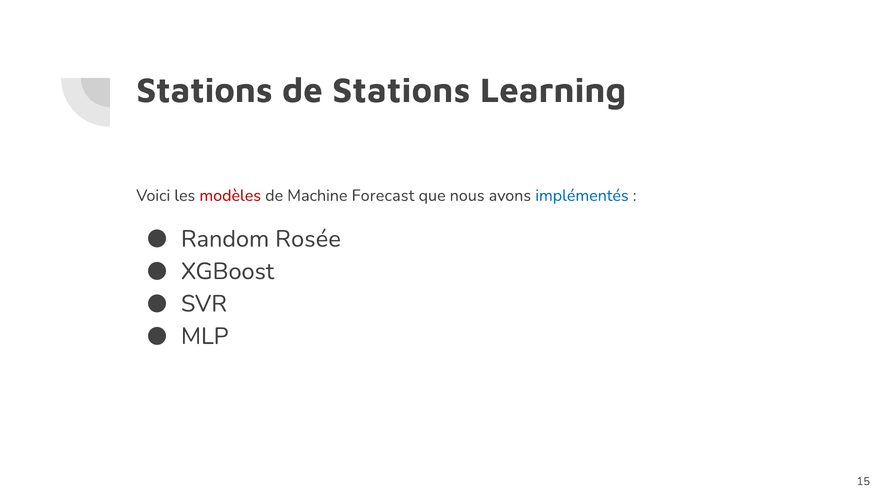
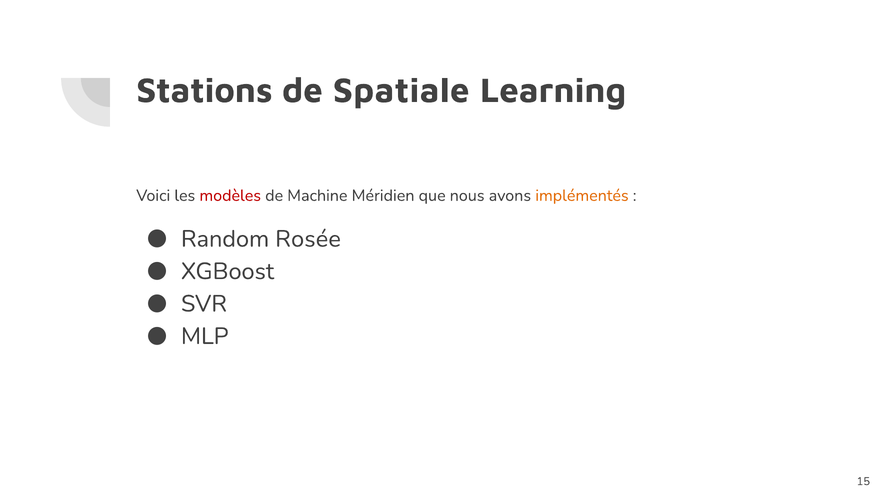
de Stations: Stations -> Spatiale
Forecast: Forecast -> Méridien
implémentés colour: blue -> orange
